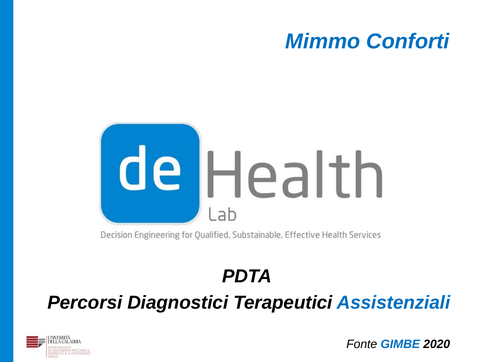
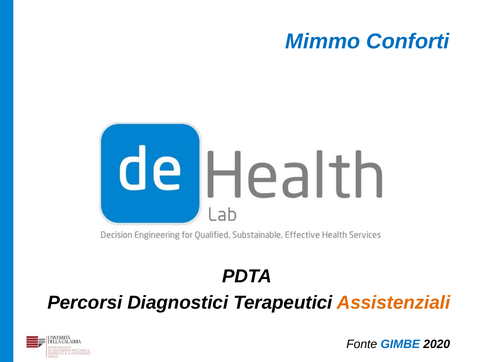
Assistenziali colour: blue -> orange
